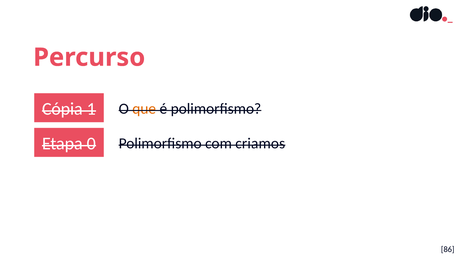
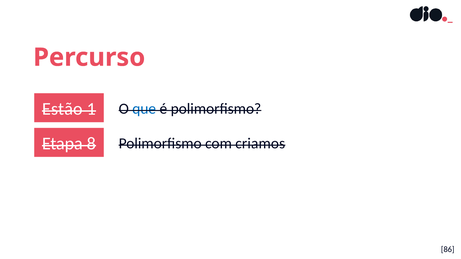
Cópia: Cópia -> Estão
que colour: orange -> blue
0: 0 -> 8
